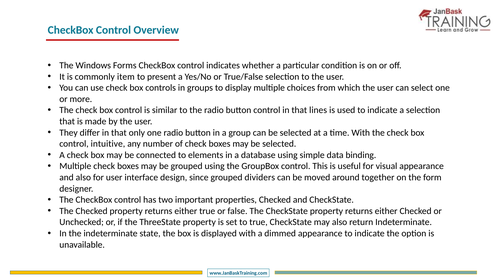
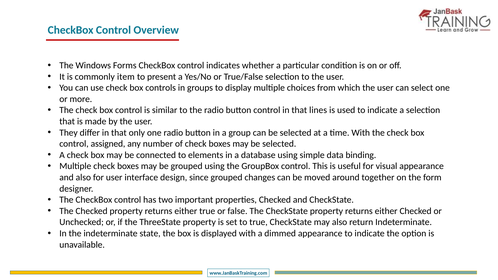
intuitive: intuitive -> assigned
dividers: dividers -> changes
